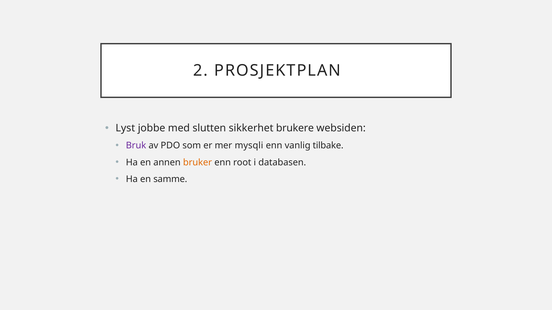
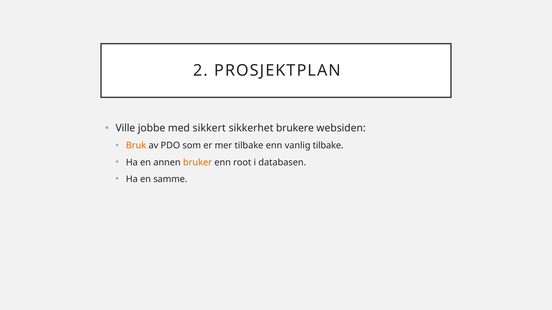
Lyst: Lyst -> Ville
slutten: slutten -> sikkert
Bruk colour: purple -> orange
mer mysqli: mysqli -> tilbake
